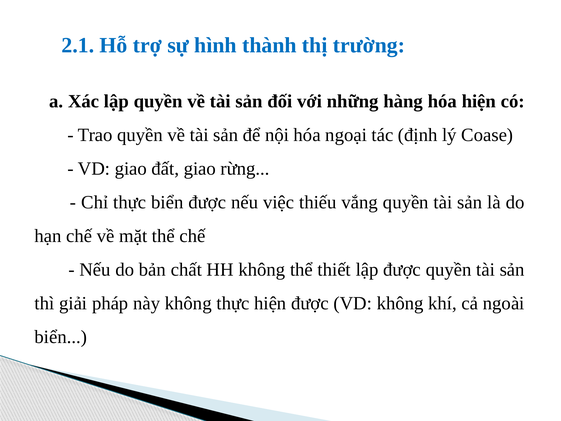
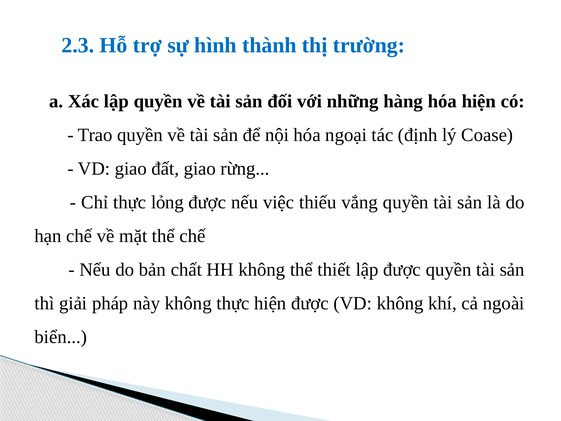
2.1: 2.1 -> 2.3
thực biển: biển -> lỏng
